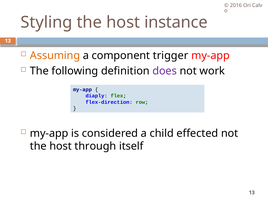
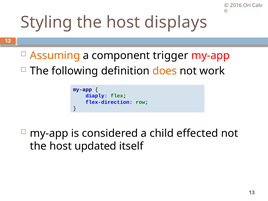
instance: instance -> displays
does colour: purple -> orange
through: through -> updated
